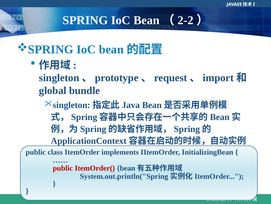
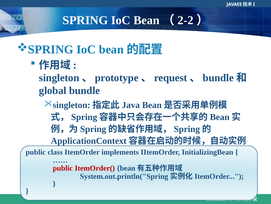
import at (218, 78): import -> bundle
